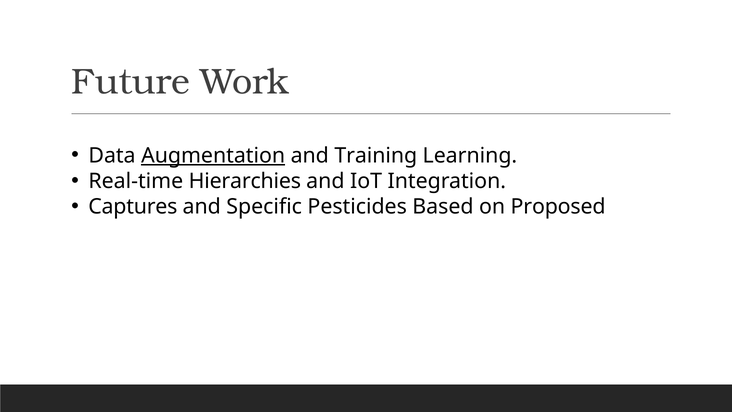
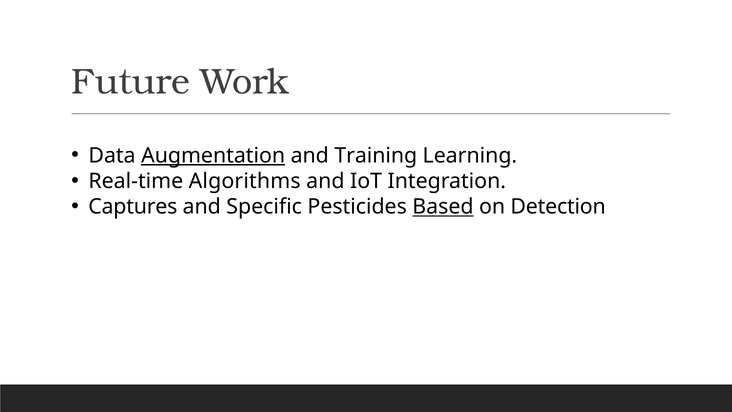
Hierarchies: Hierarchies -> Algorithms
Based underline: none -> present
Proposed: Proposed -> Detection
